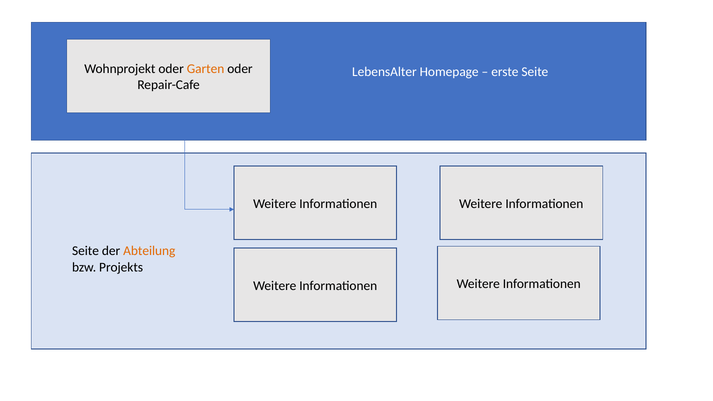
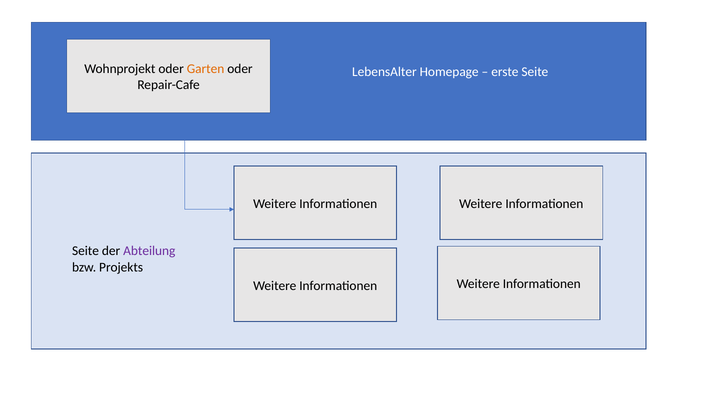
Abteilung colour: orange -> purple
